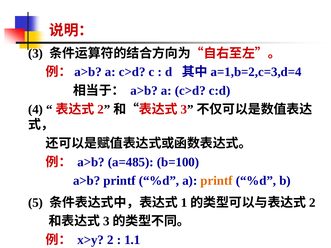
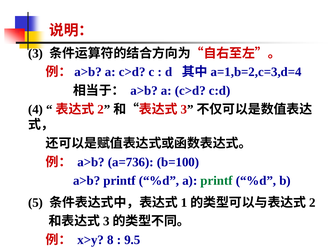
a=485: a=485 -> a=736
printf at (217, 181) colour: orange -> green
x>y 2: 2 -> 8
1.1: 1.1 -> 9.5
